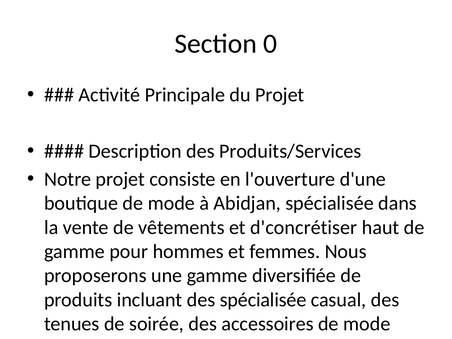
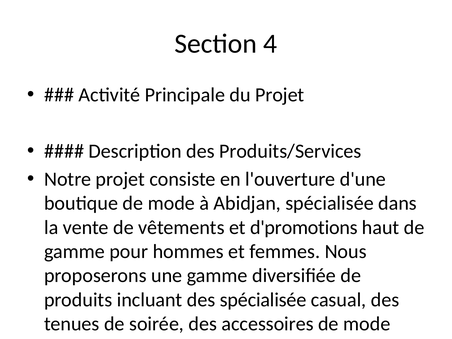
0: 0 -> 4
d'concrétiser: d'concrétiser -> d'promotions
